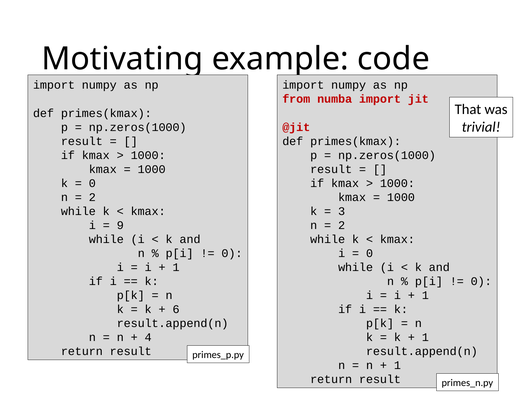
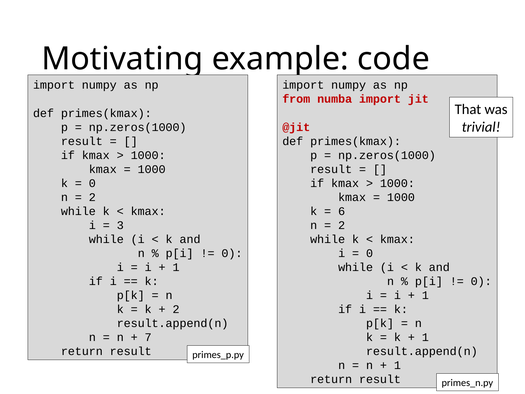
3: 3 -> 6
9: 9 -> 3
6 at (176, 309): 6 -> 2
4: 4 -> 7
